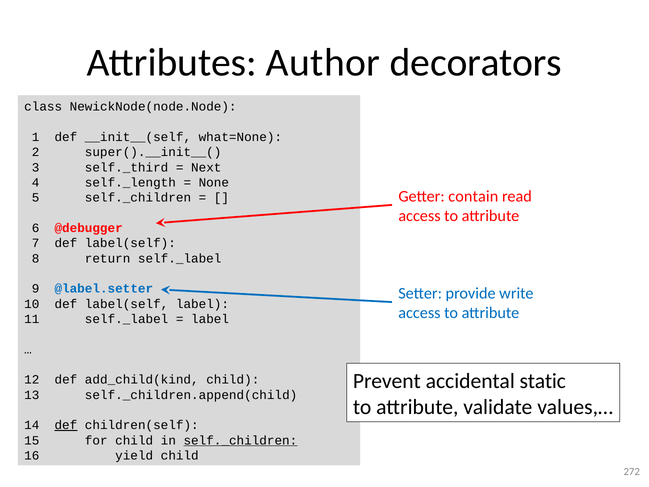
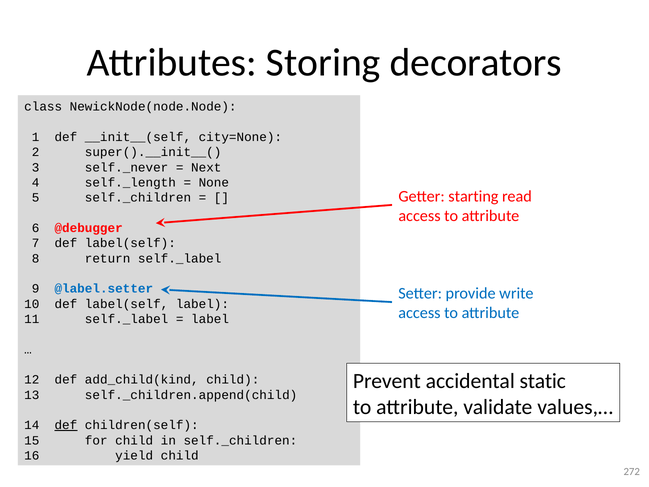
Author: Author -> Storing
what=None: what=None -> city=None
self._third: self._third -> self._never
contain: contain -> starting
self._children at (240, 440) underline: present -> none
